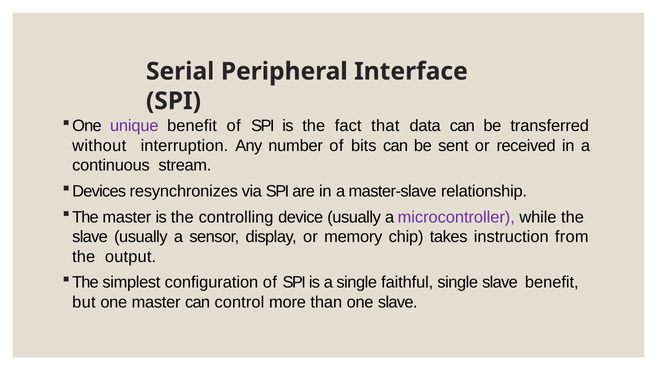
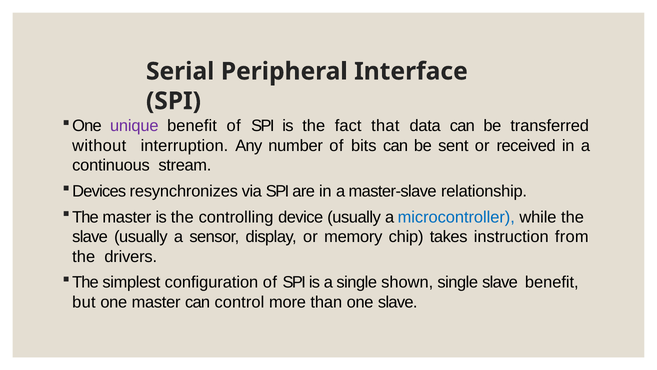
microcontroller colour: purple -> blue
output: output -> drivers
faithful: faithful -> shown
